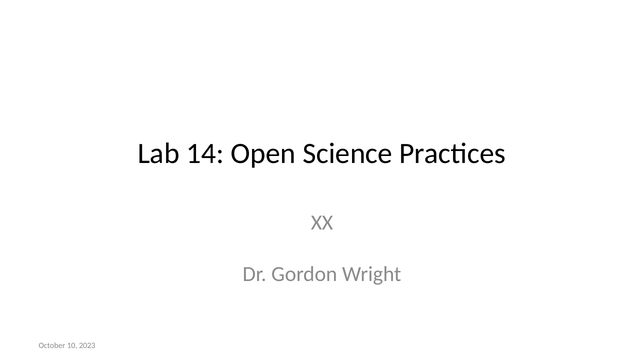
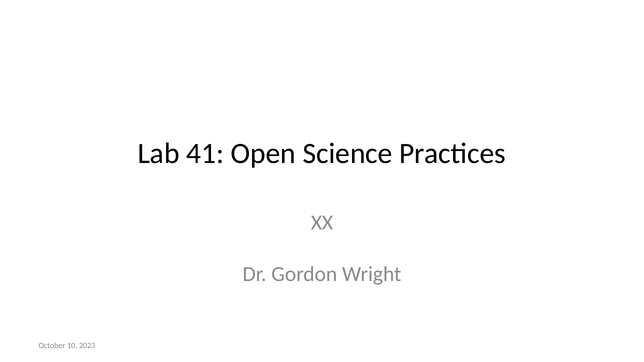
14: 14 -> 41
